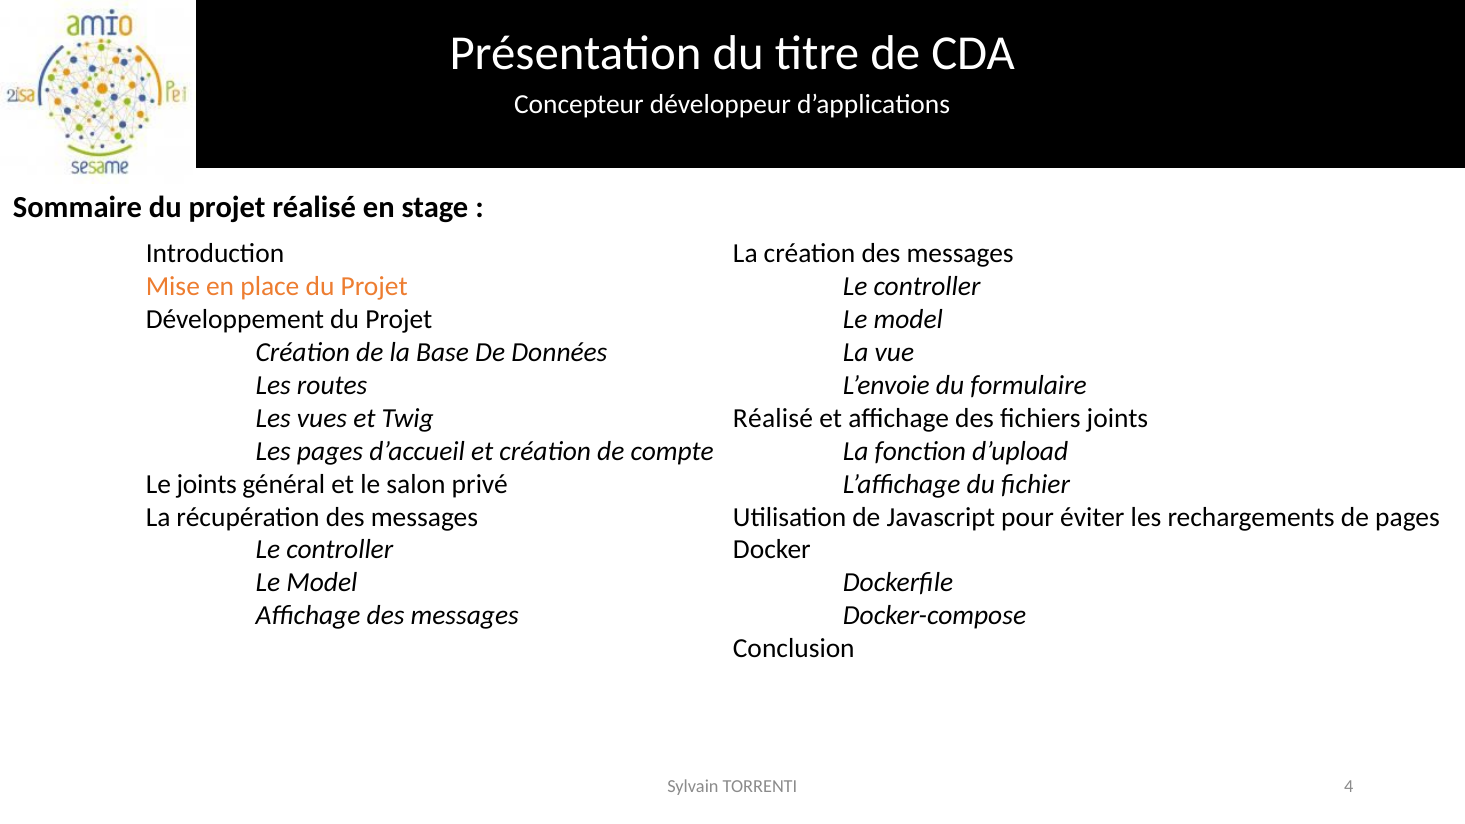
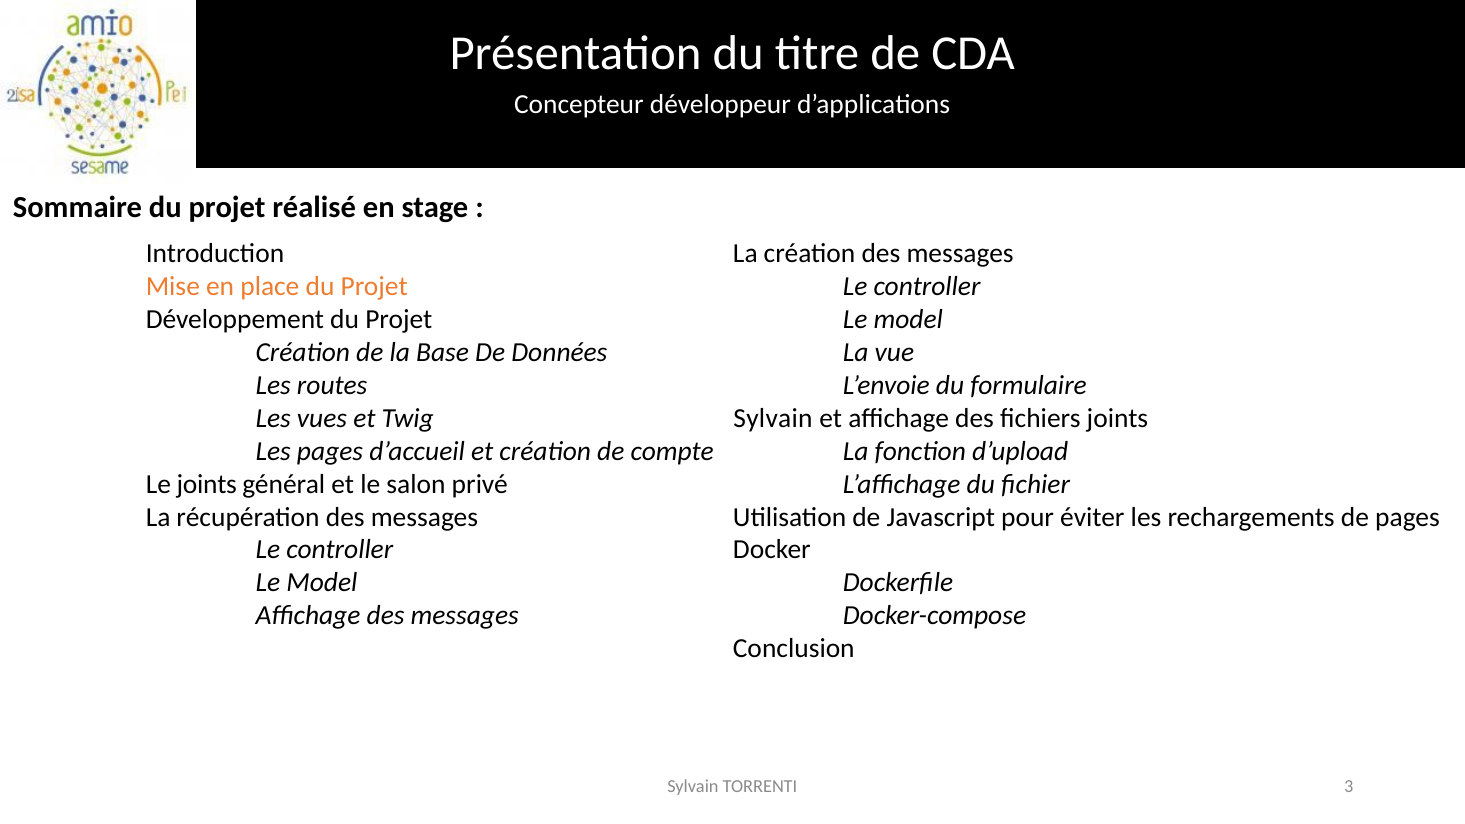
Réalisé at (773, 418): Réalisé -> Sylvain
4: 4 -> 3
